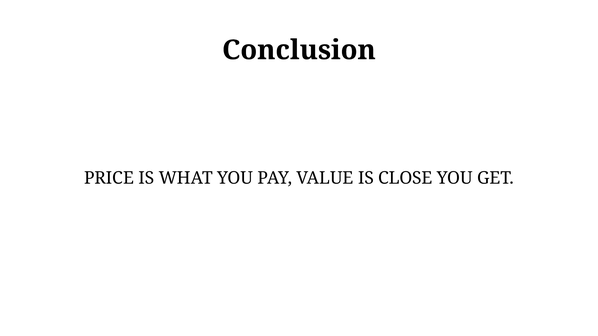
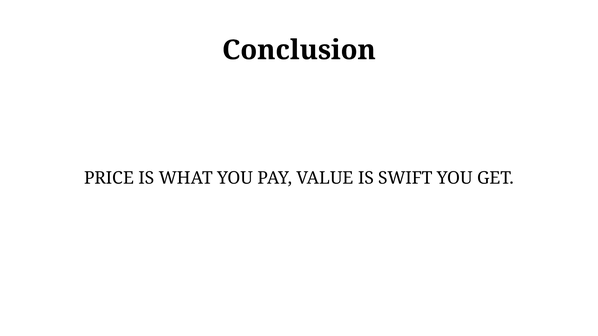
CLOSE: CLOSE -> SWIFT
